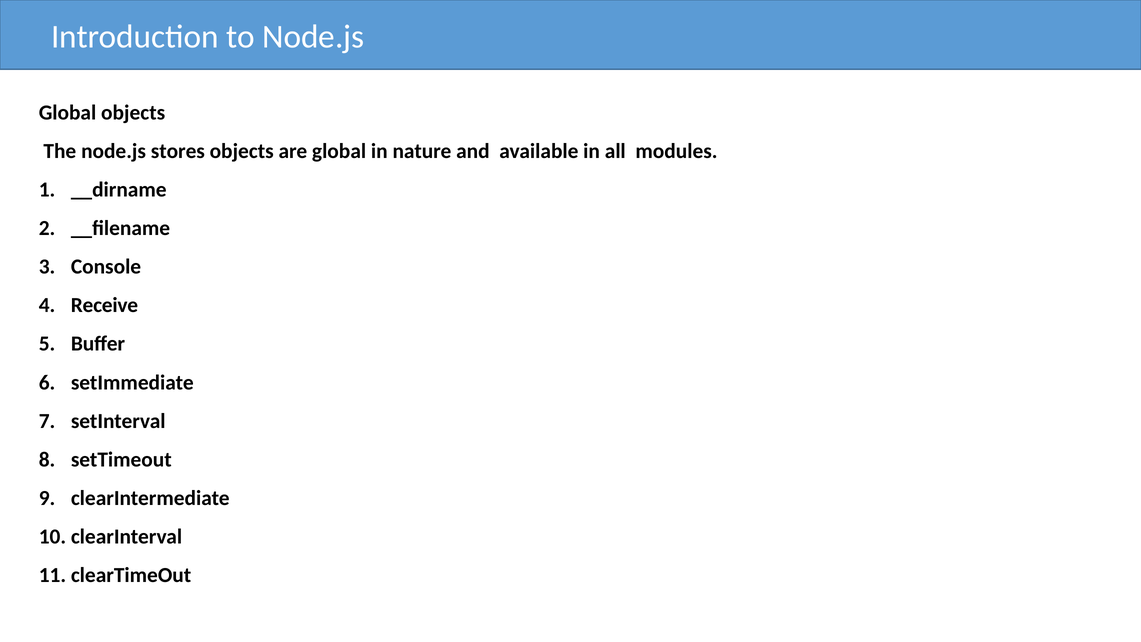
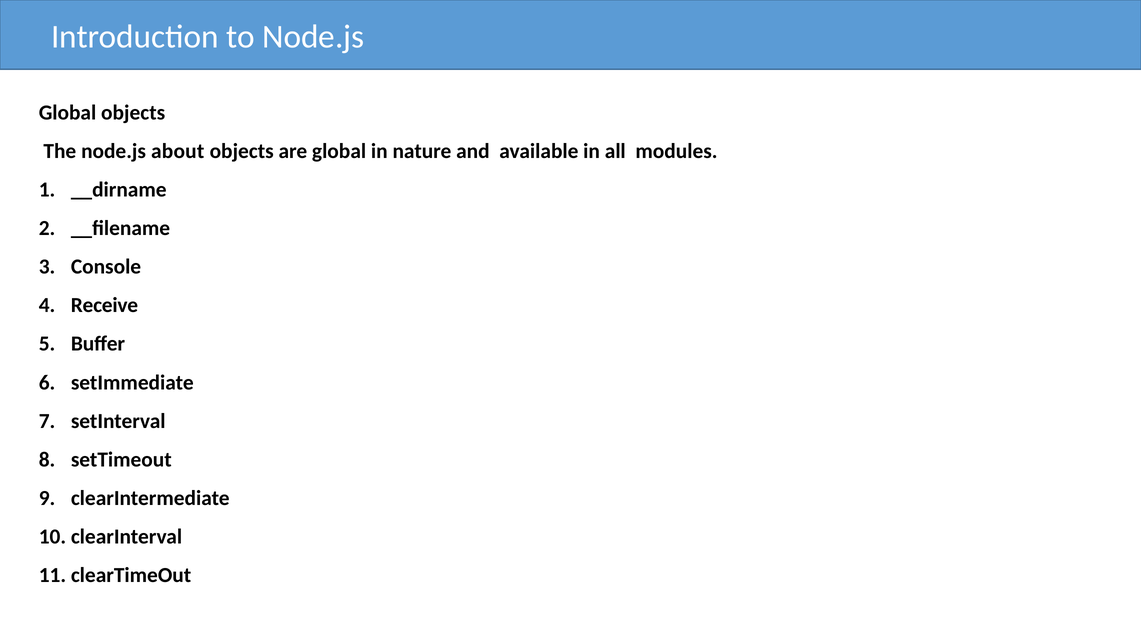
stores: stores -> about
